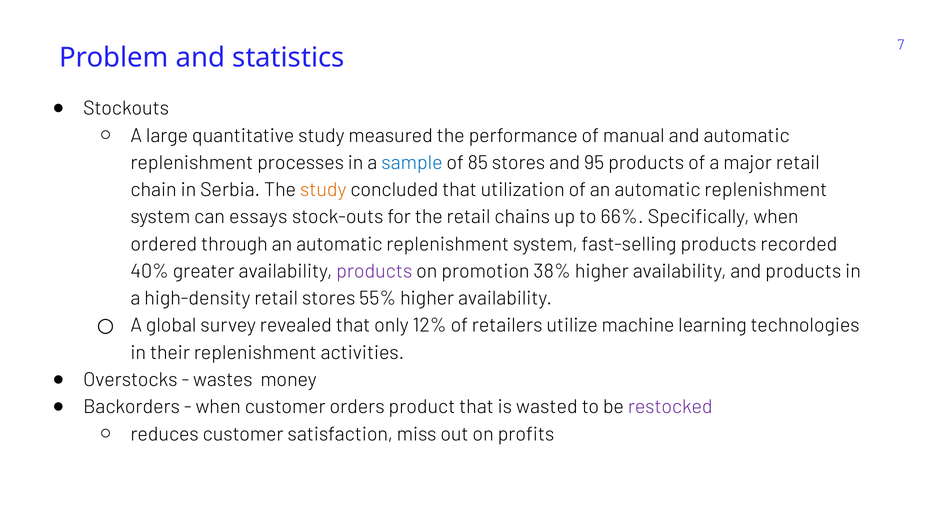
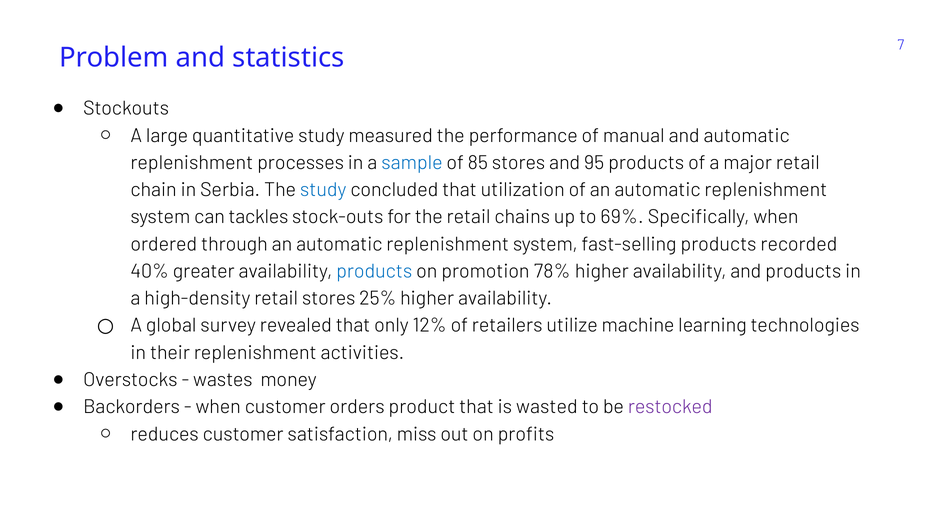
study at (323, 190) colour: orange -> blue
essays: essays -> tackles
66%: 66% -> 69%
products at (374, 272) colour: purple -> blue
38%: 38% -> 78%
55%: 55% -> 25%
